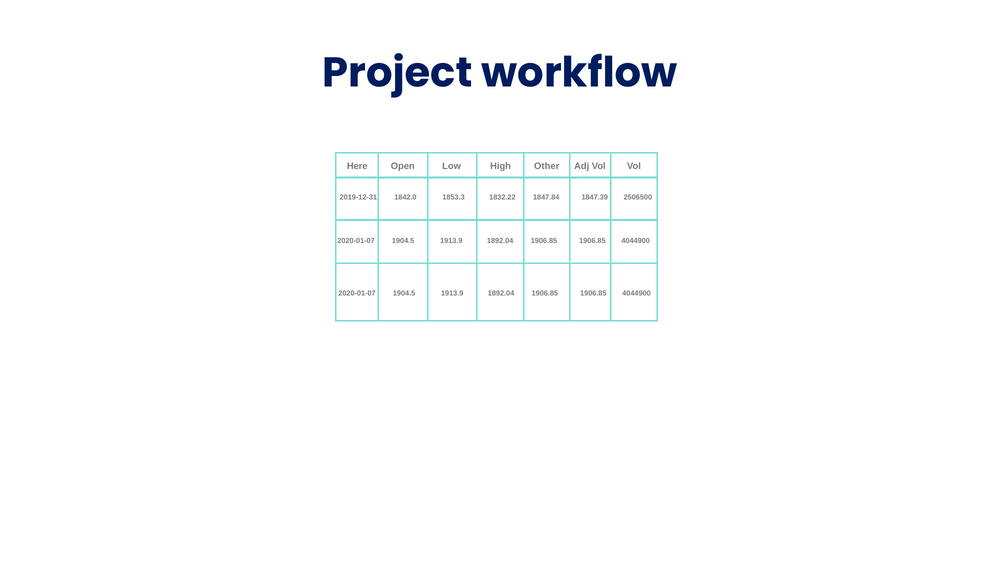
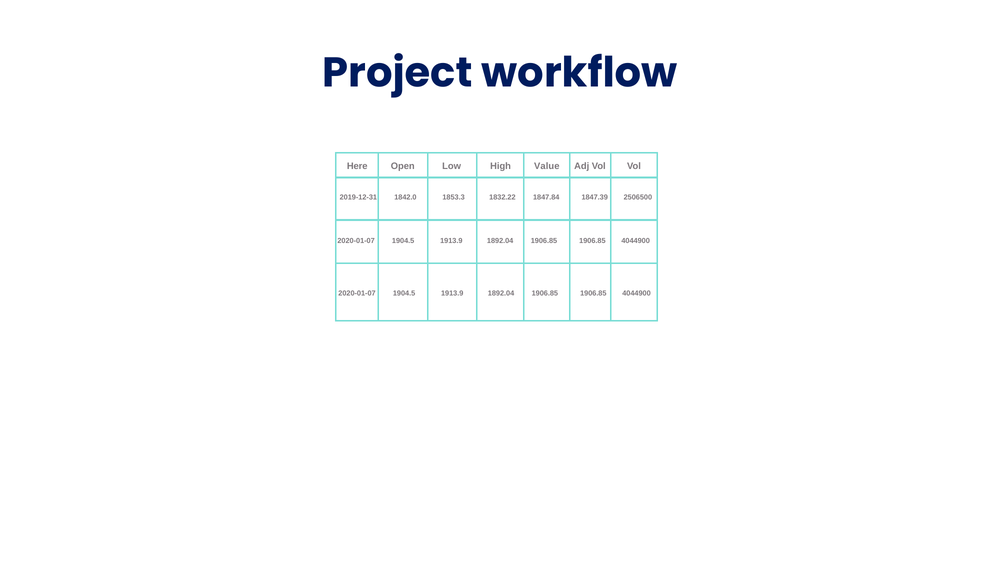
Other: Other -> Value
